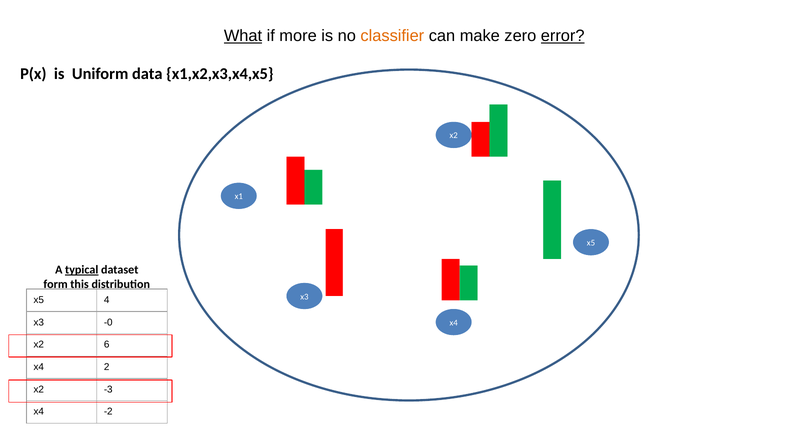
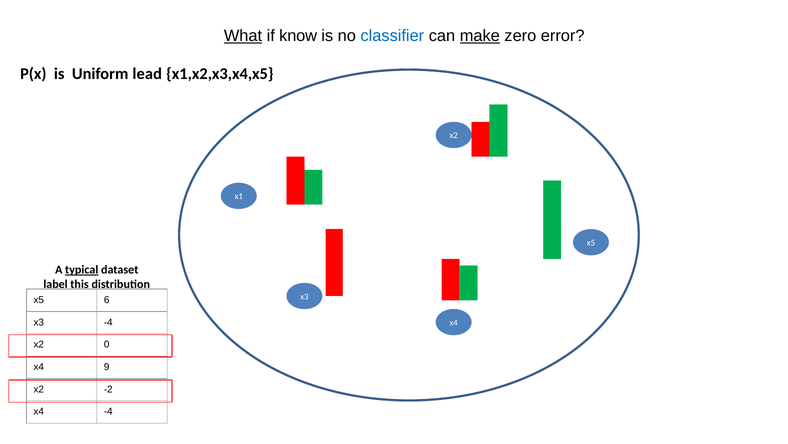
more: more -> know
classifier colour: orange -> blue
make underline: none -> present
error underline: present -> none
data: data -> lead
form: form -> label
4: 4 -> 6
x3 -0: -0 -> -4
6: 6 -> 0
2: 2 -> 9
-3: -3 -> -2
x4 -2: -2 -> -4
